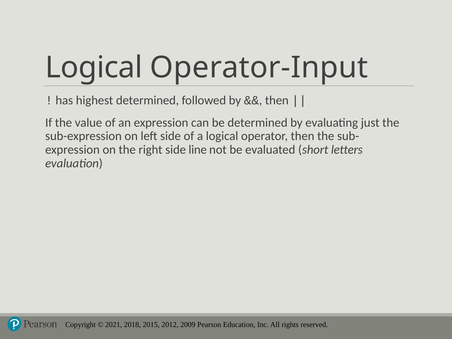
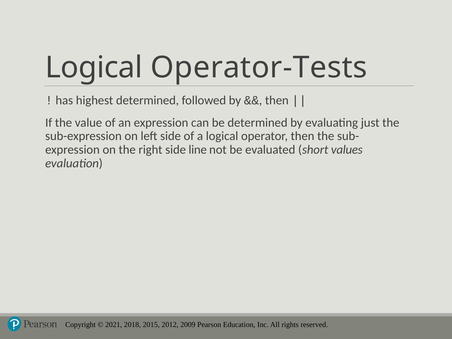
Operator-Input: Operator-Input -> Operator-Tests
letters: letters -> values
